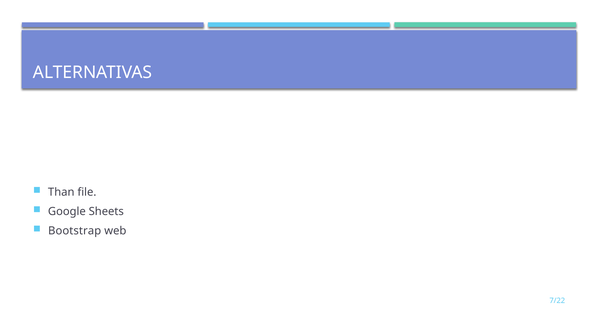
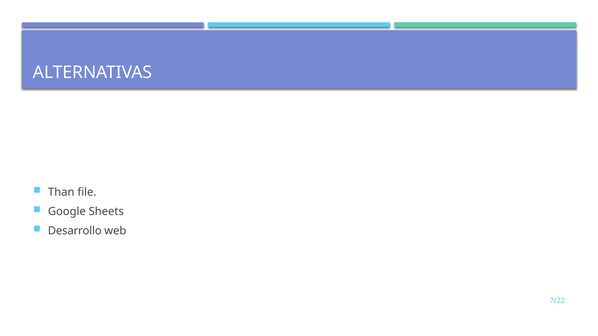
Bootstrap: Bootstrap -> Desarrollo
